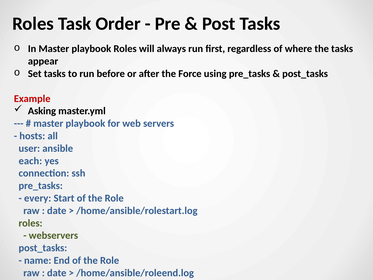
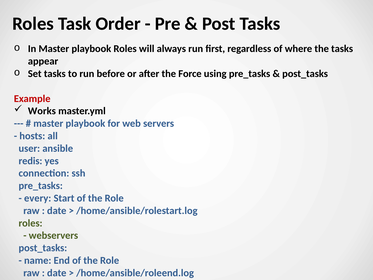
Asking: Asking -> Works
each: each -> redis
